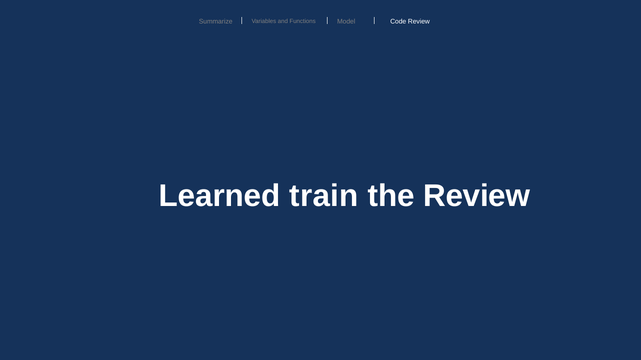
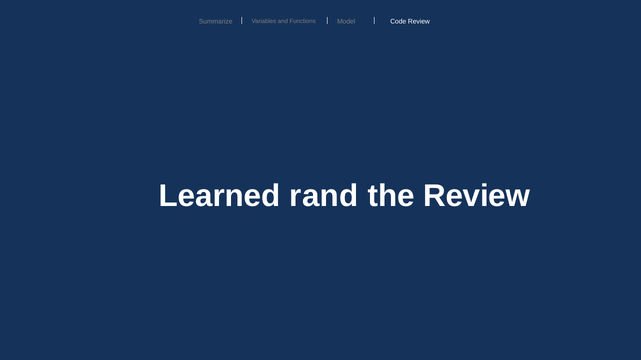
train: train -> rand
